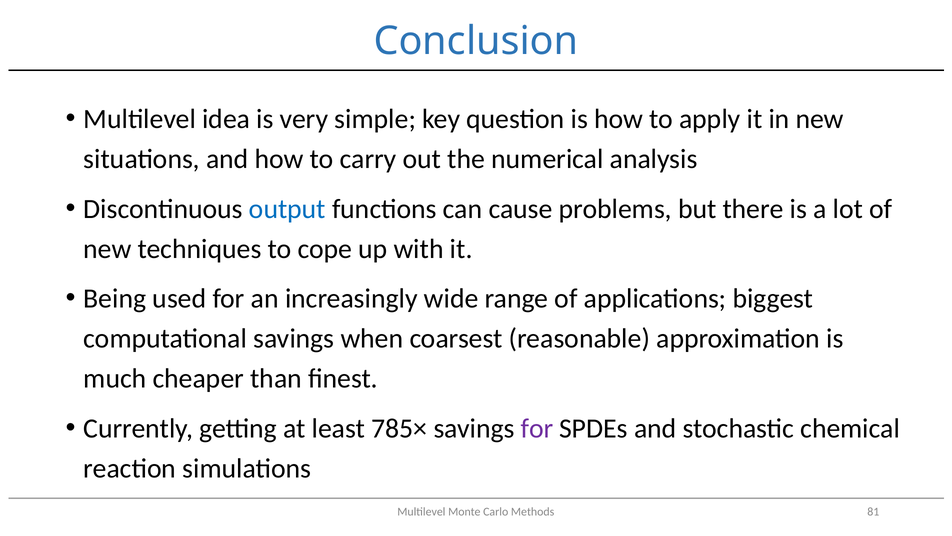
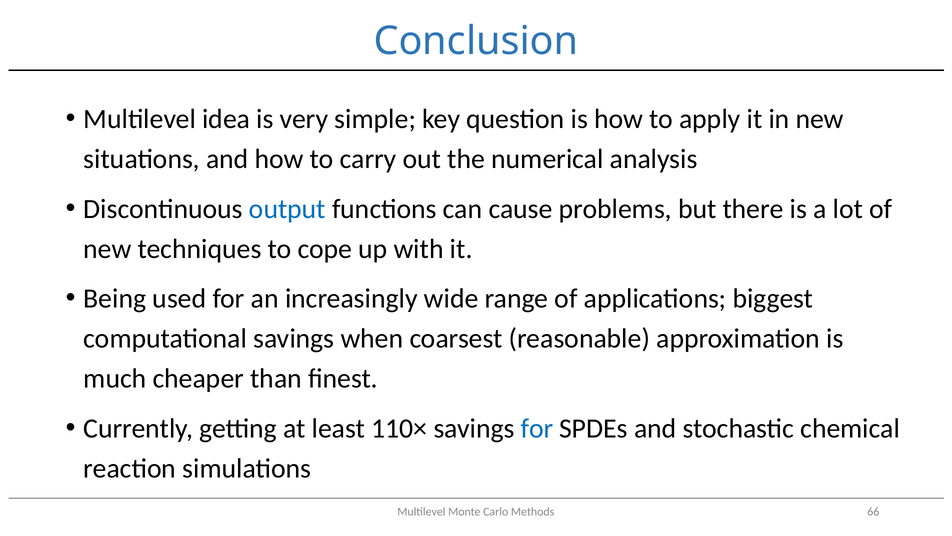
785×: 785× -> 110×
for at (537, 428) colour: purple -> blue
81: 81 -> 66
